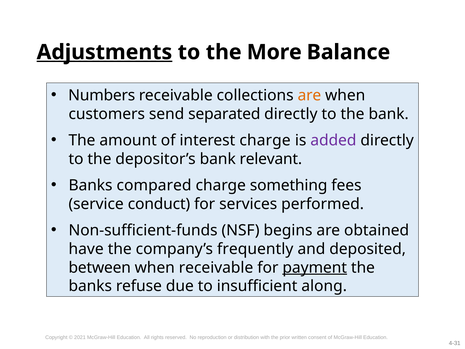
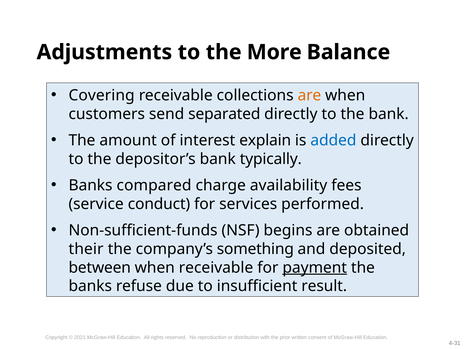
Adjustments underline: present -> none
Numbers: Numbers -> Covering
interest charge: charge -> explain
added colour: purple -> blue
relevant: relevant -> typically
something: something -> availability
have: have -> their
frequently: frequently -> something
along: along -> result
